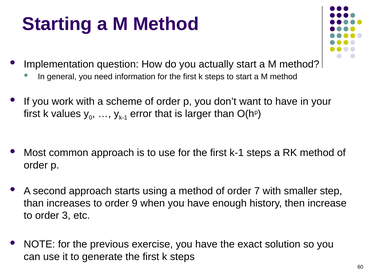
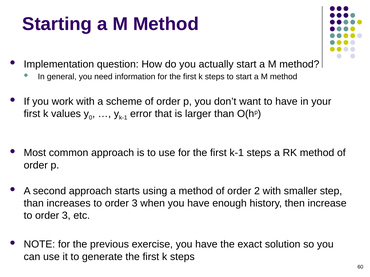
7: 7 -> 2
increases to order 9: 9 -> 3
